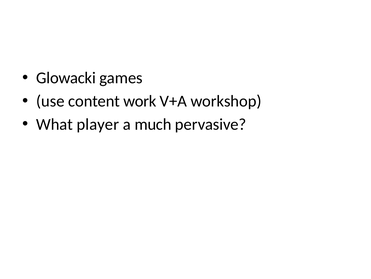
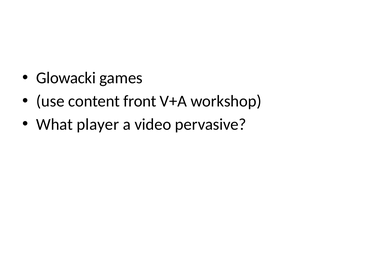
work: work -> front
much: much -> video
